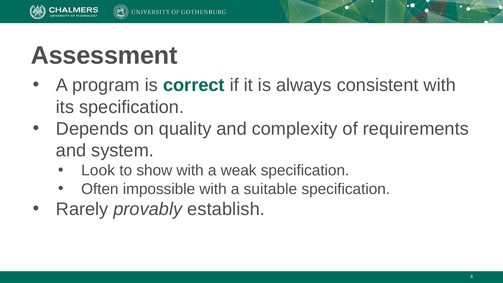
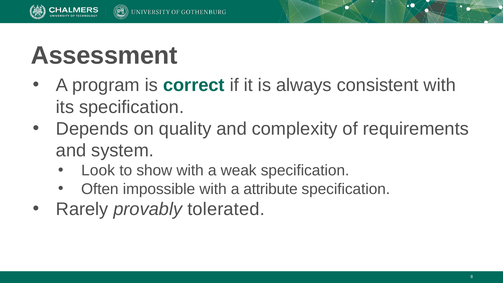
suitable: suitable -> attribute
establish: establish -> tolerated
